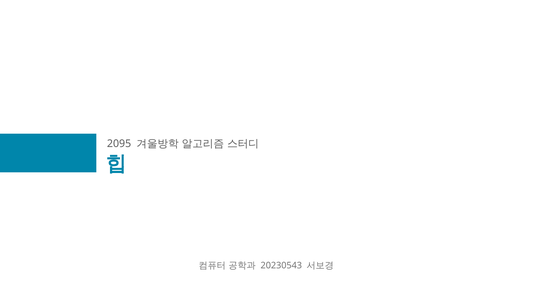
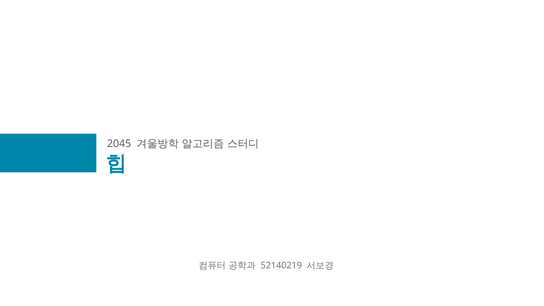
2095: 2095 -> 2045
20230543: 20230543 -> 52140219
